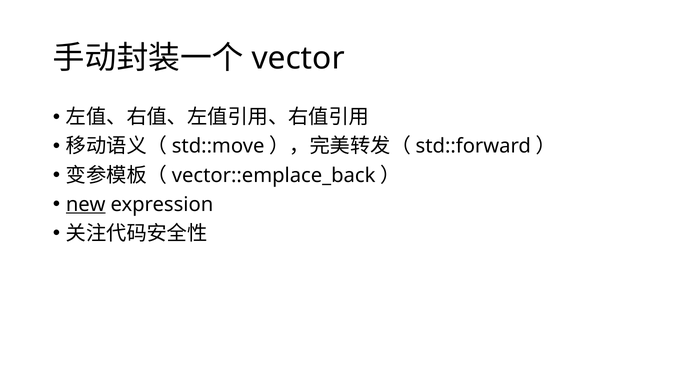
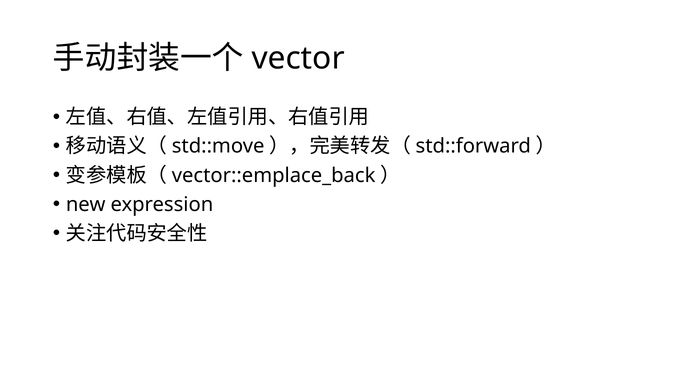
new underline: present -> none
